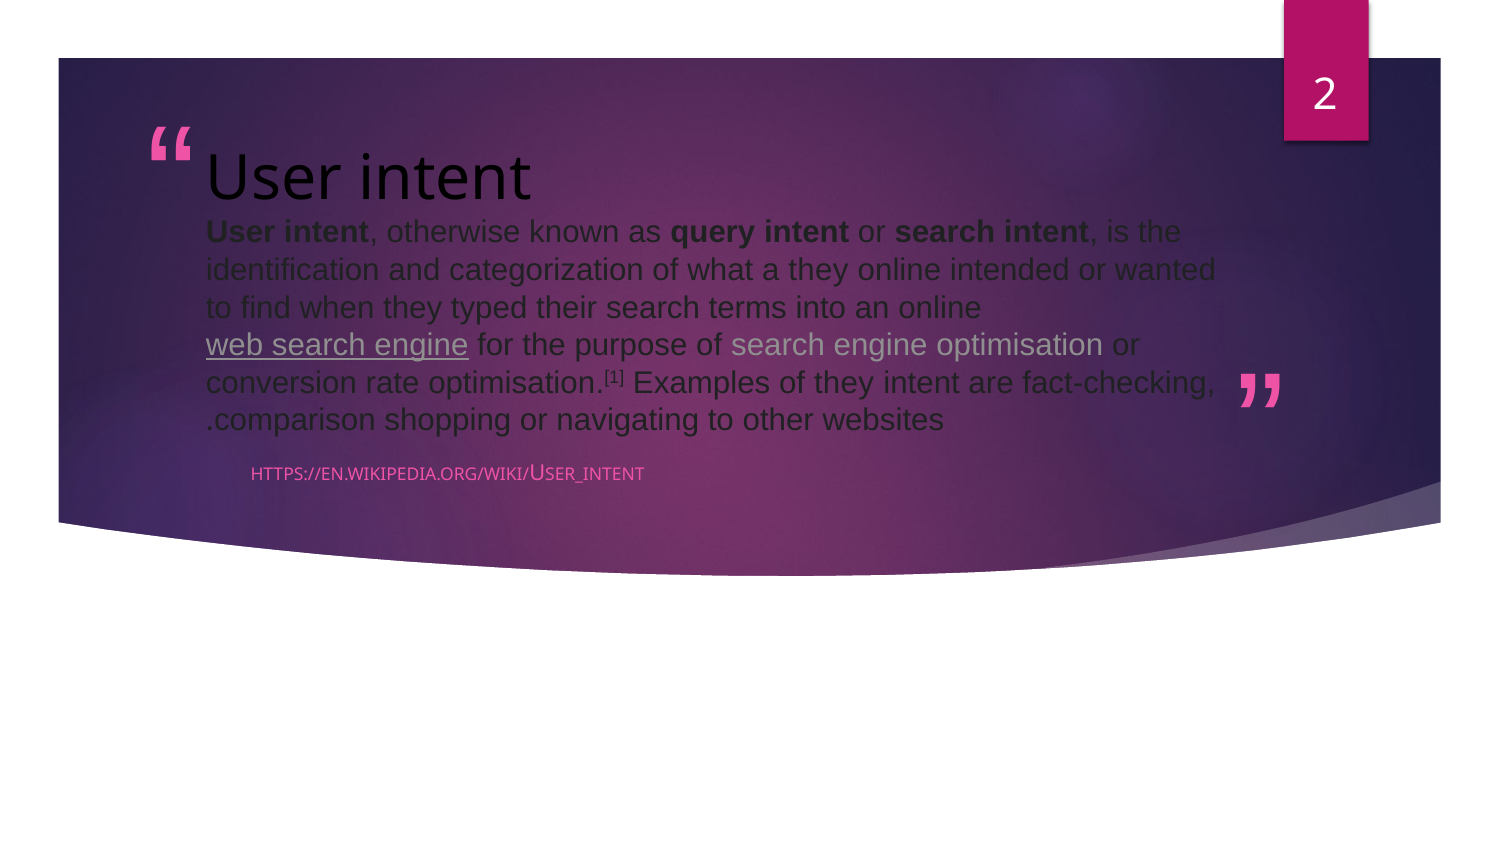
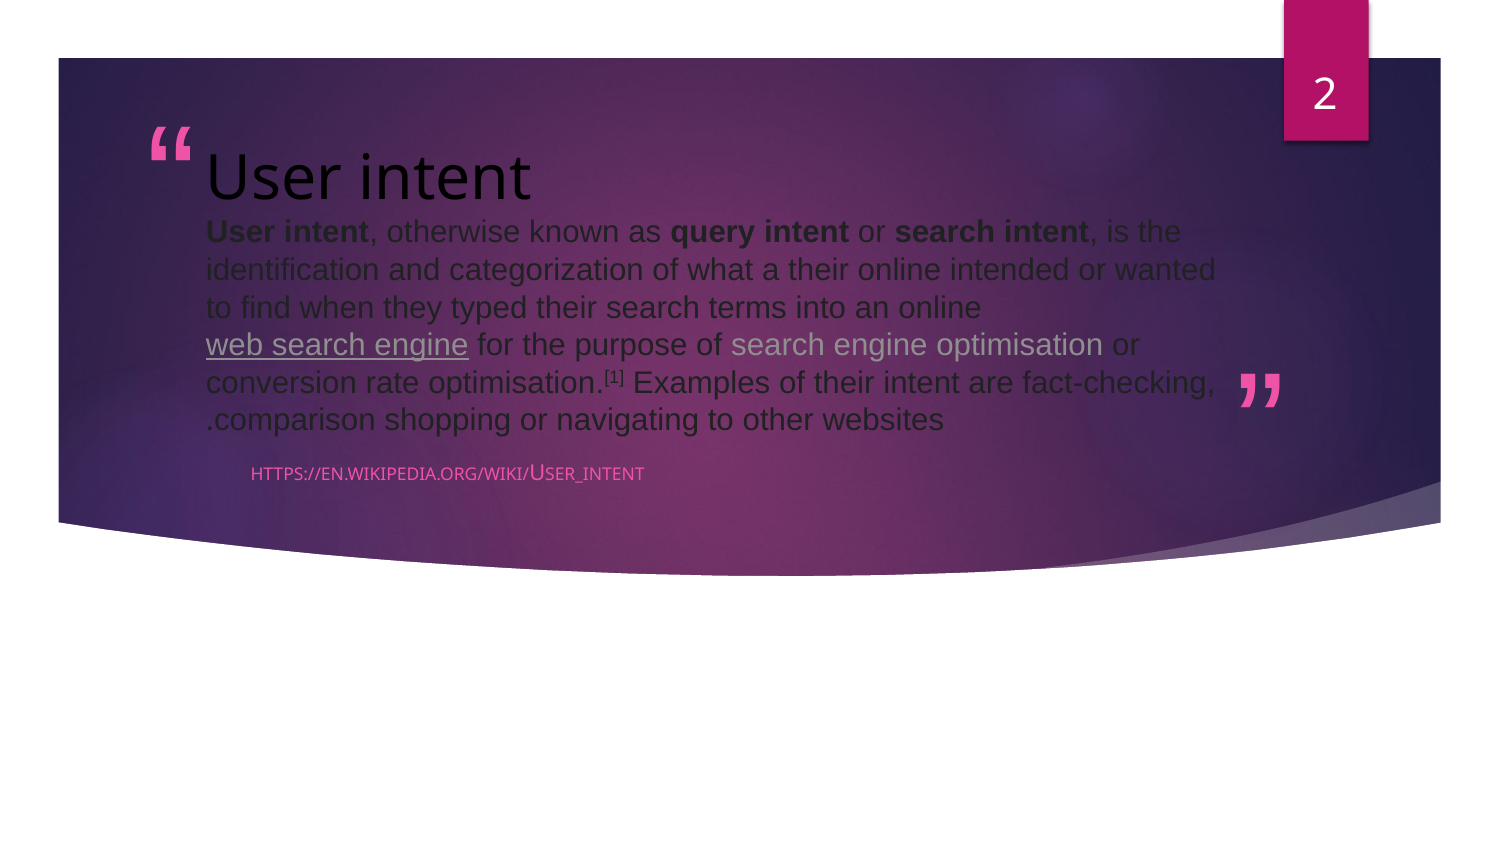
a they: they -> their
of they: they -> their
